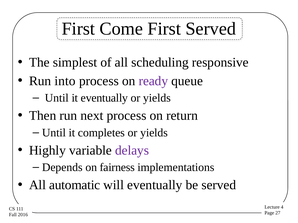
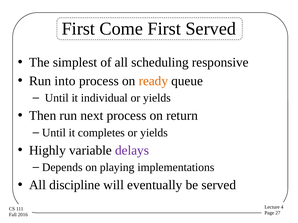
ready colour: purple -> orange
it eventually: eventually -> individual
fairness: fairness -> playing
automatic: automatic -> discipline
